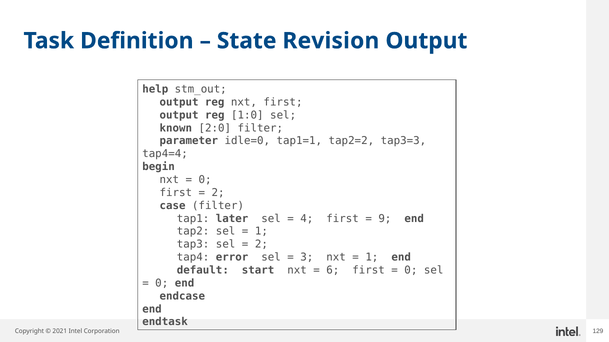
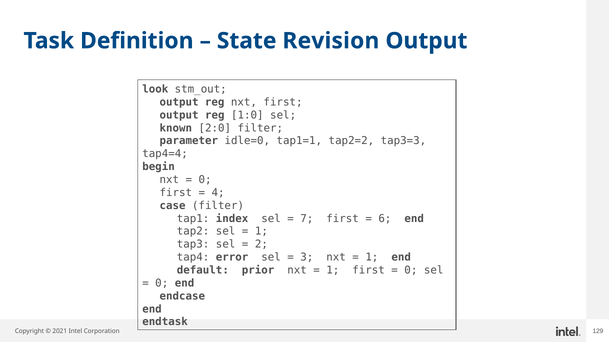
help: help -> look
2 at (218, 193): 2 -> 4
later: later -> index
4: 4 -> 7
9: 9 -> 6
start: start -> prior
6 at (333, 271): 6 -> 1
